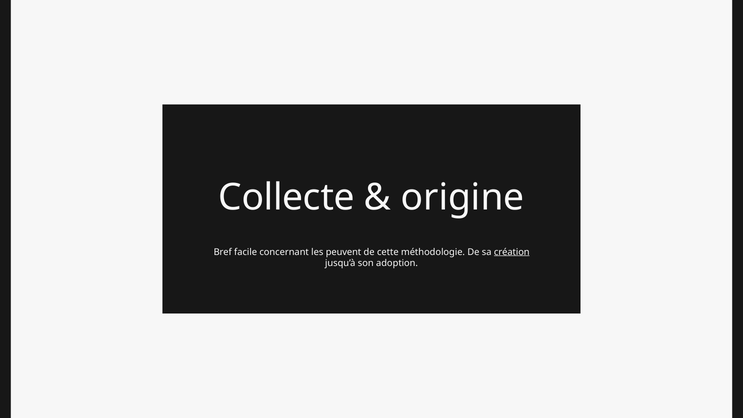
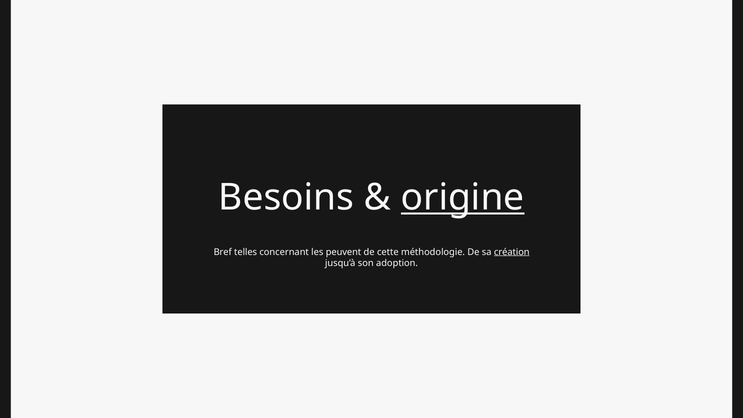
Collecte: Collecte -> Besoins
origine underline: none -> present
facile: facile -> telles
